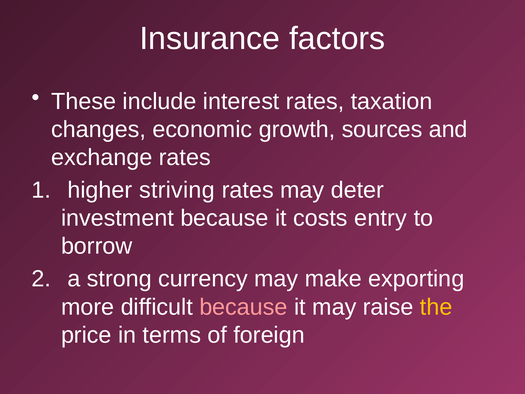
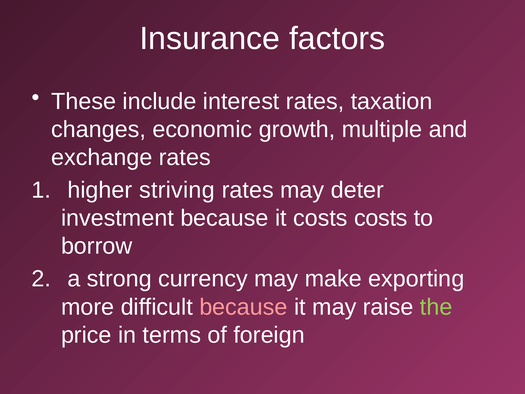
sources: sources -> multiple
costs entry: entry -> costs
the colour: yellow -> light green
